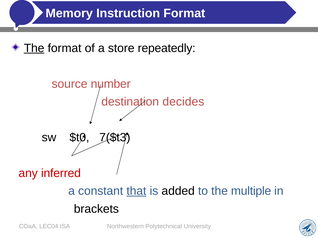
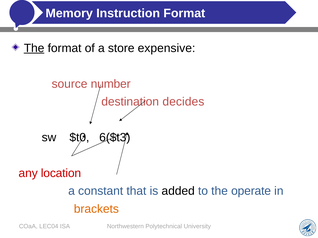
repeatedly: repeatedly -> expensive
7($t3: 7($t3 -> 6($t3
inferred: inferred -> location
that underline: present -> none
multiple: multiple -> operate
brackets colour: black -> orange
